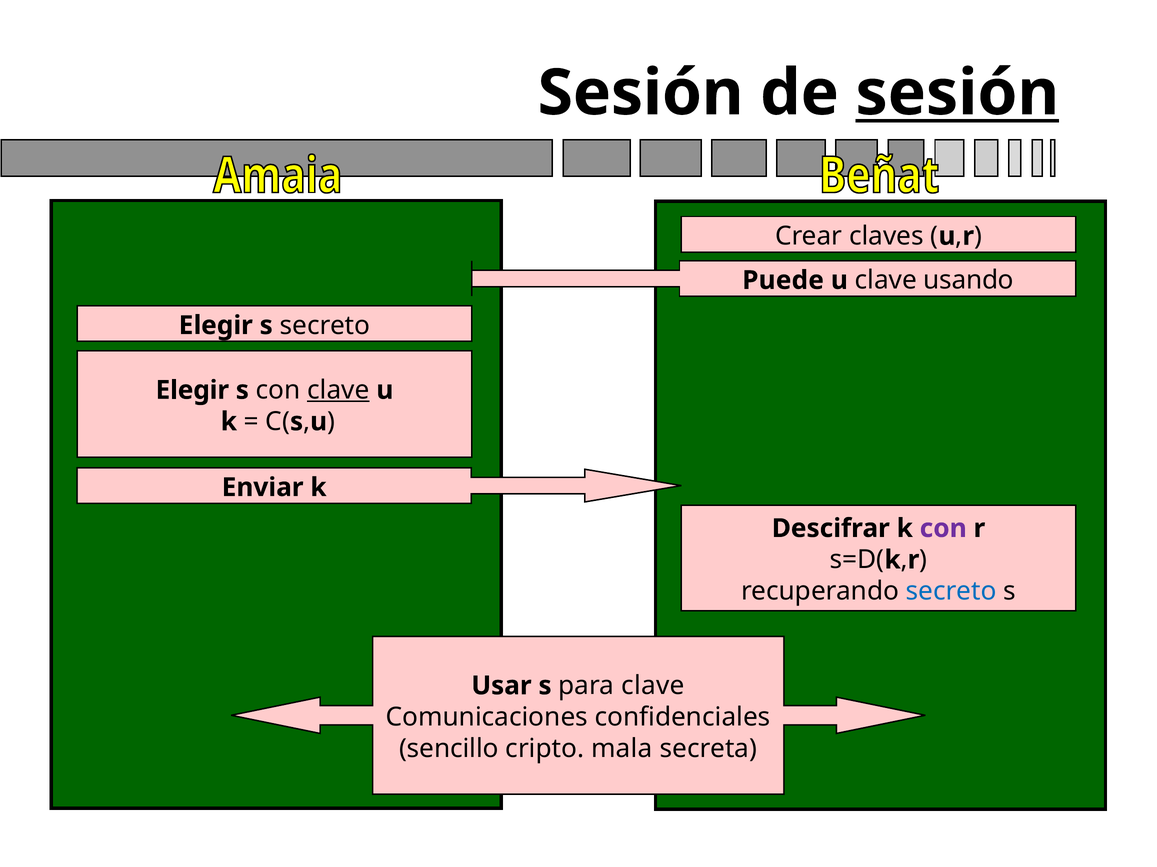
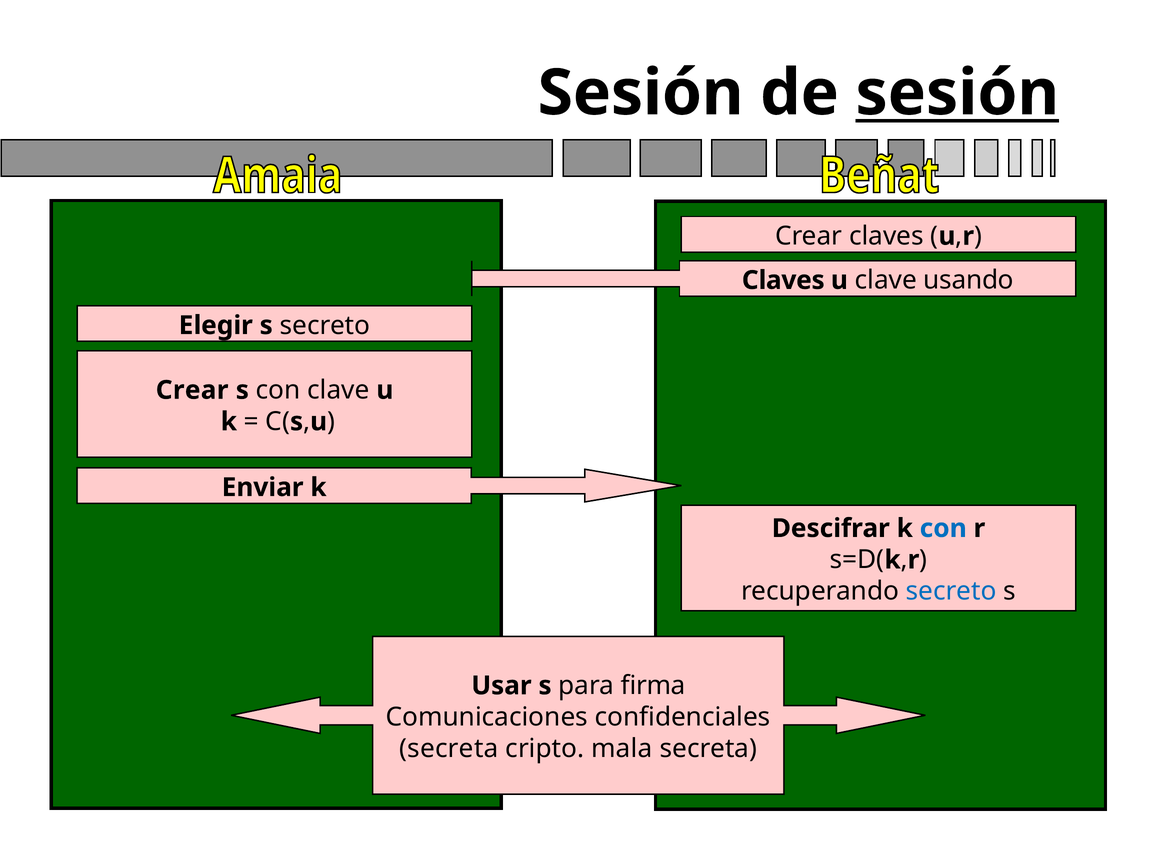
Puede at (783, 280): Puede -> Claves
Elegir at (192, 390): Elegir -> Crear
clave at (338, 390) underline: present -> none
con at (943, 529) colour: purple -> blue
para clave: clave -> firma
sencillo at (449, 749): sencillo -> secreta
